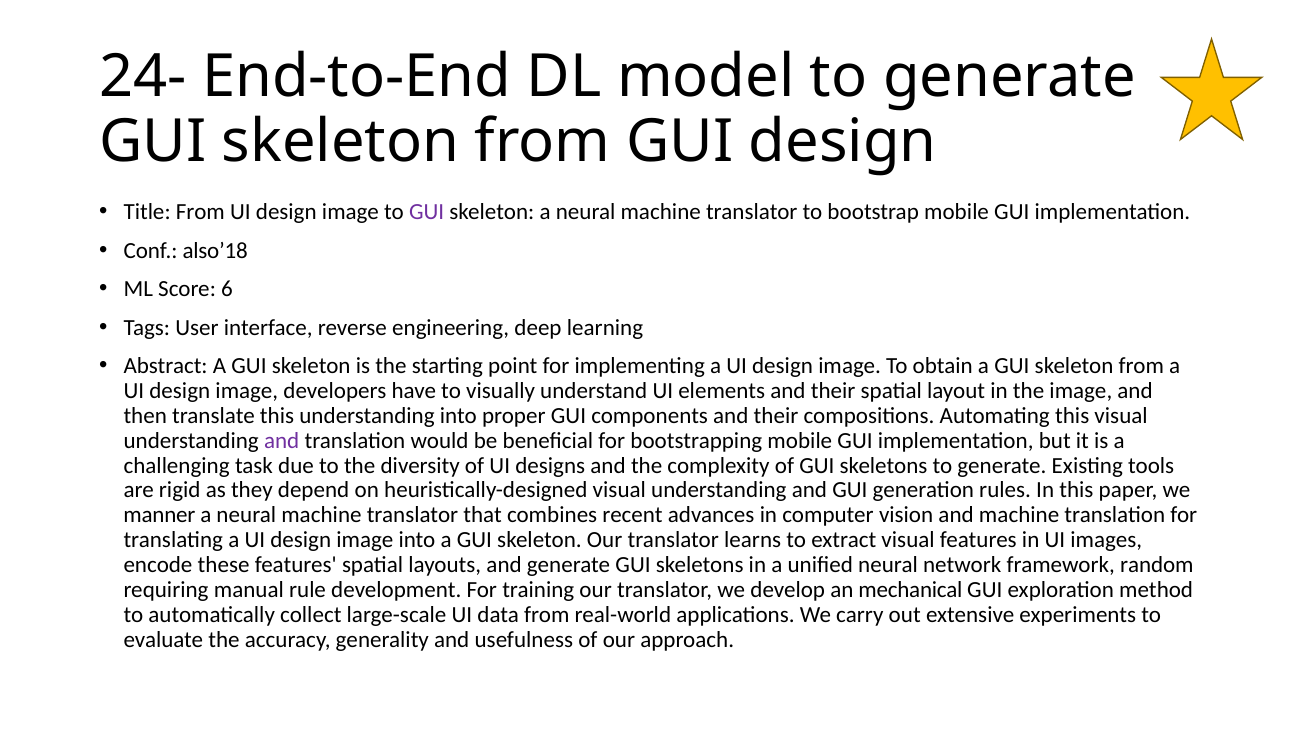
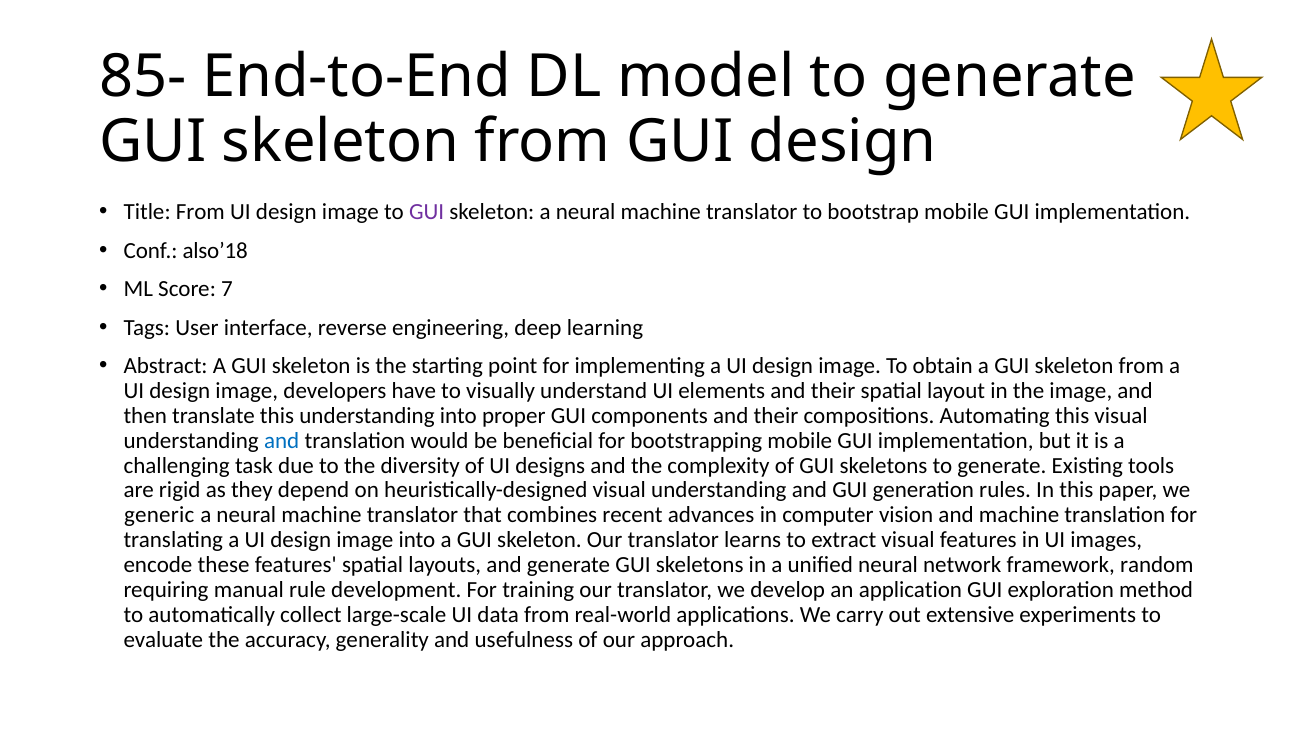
24-: 24- -> 85-
6: 6 -> 7
and at (282, 440) colour: purple -> blue
manner: manner -> generic
mechanical: mechanical -> application
